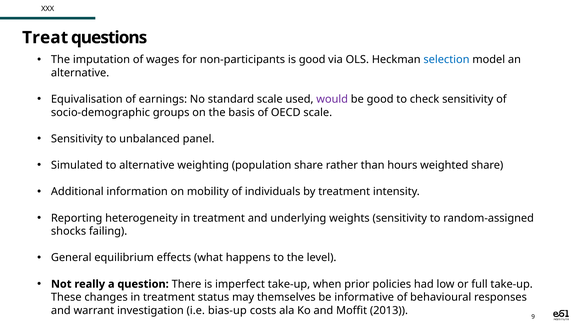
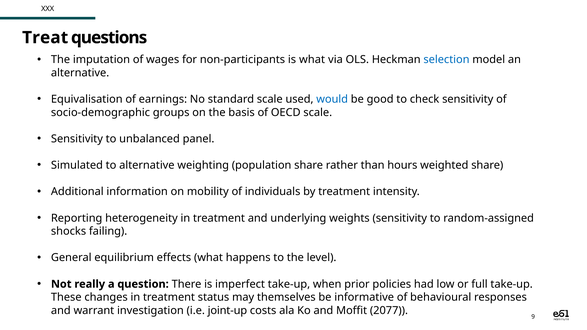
is good: good -> what
would colour: purple -> blue
bias-up: bias-up -> joint-up
2013: 2013 -> 2077
